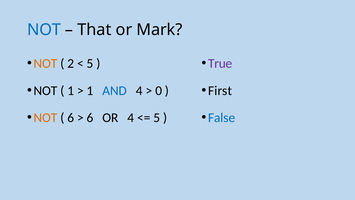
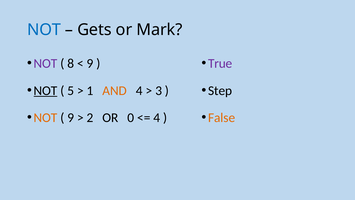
That: That -> Gets
NOT at (46, 63) colour: orange -> purple
2: 2 -> 8
5 at (90, 63): 5 -> 9
NOT at (46, 90) underline: none -> present
1 at (71, 90): 1 -> 5
AND colour: blue -> orange
0: 0 -> 3
First: First -> Step
6 at (71, 118): 6 -> 9
6 at (90, 118): 6 -> 2
OR 4: 4 -> 0
5 at (157, 118): 5 -> 4
False colour: blue -> orange
